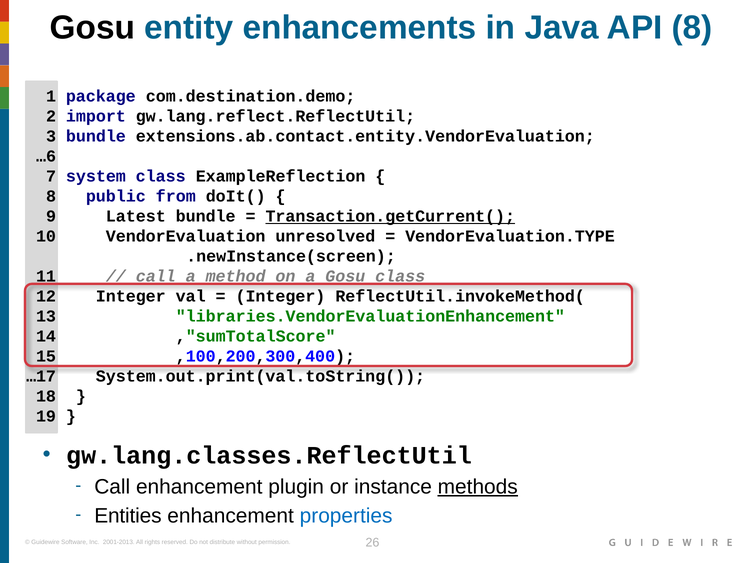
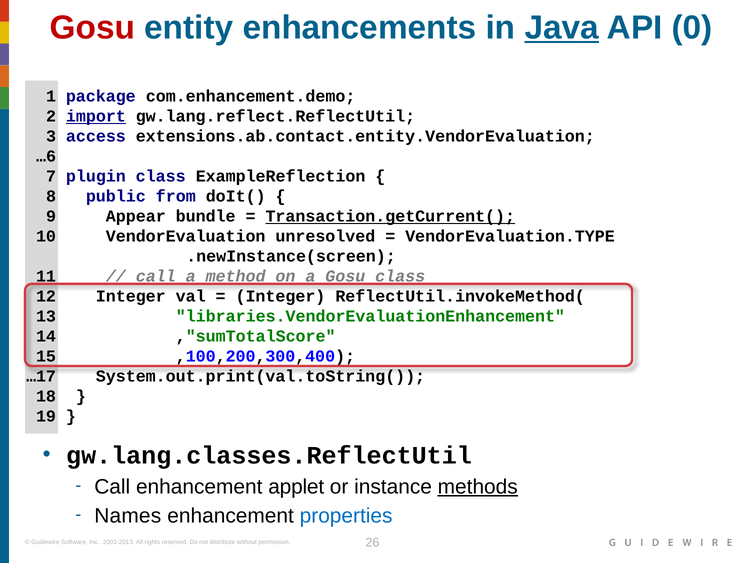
Gosu at (92, 28) colour: black -> red
Java underline: none -> present
API 8: 8 -> 0
com.destination.demo: com.destination.demo -> com.enhancement.demo
import underline: none -> present
3 bundle: bundle -> access
system: system -> plugin
Latest: Latest -> Appear
plugin: plugin -> applet
Entities: Entities -> Names
